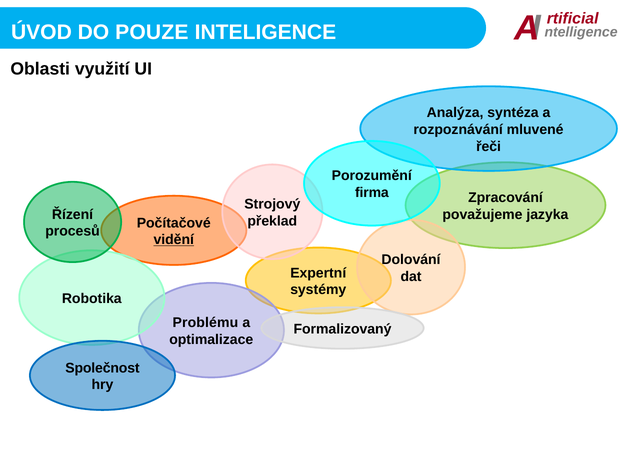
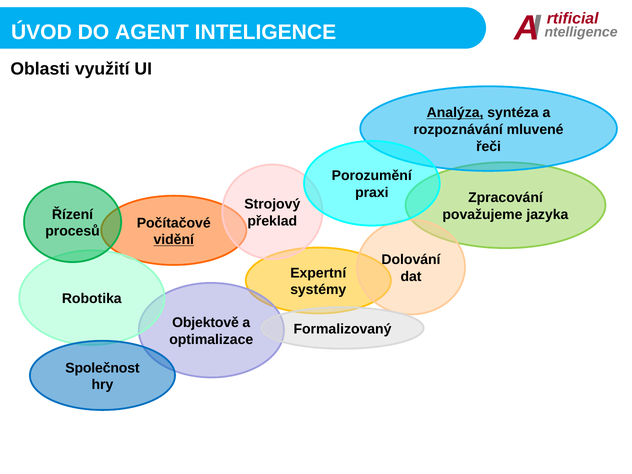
POUZE: POUZE -> AGENT
Analýza underline: none -> present
firma: firma -> praxi
Problému: Problému -> Objektově
